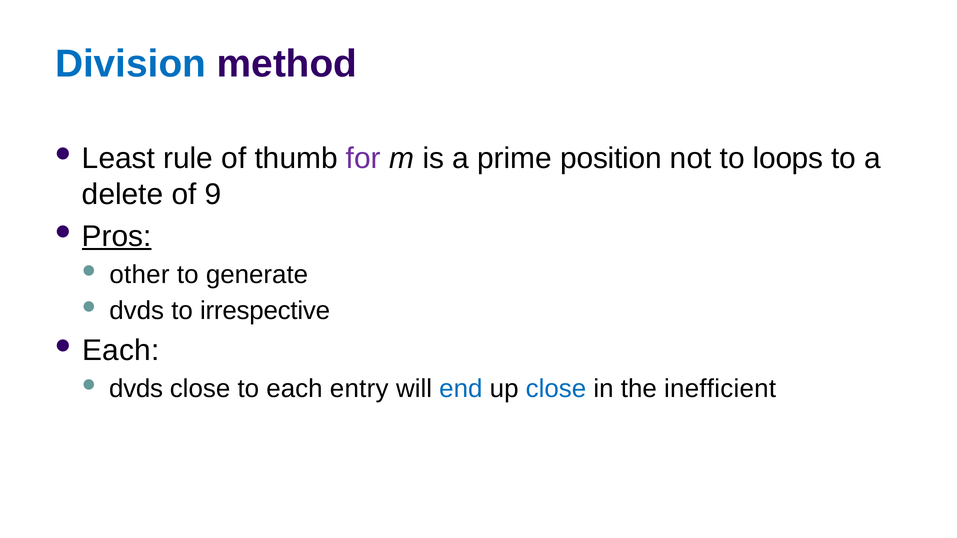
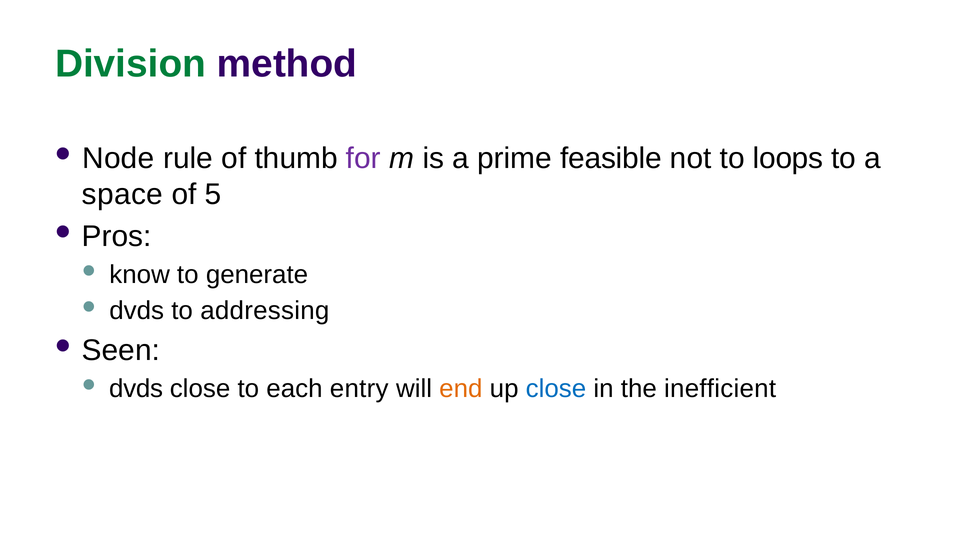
Division colour: blue -> green
Least: Least -> Node
position: position -> feasible
delete: delete -> space
9: 9 -> 5
Pros underline: present -> none
other: other -> know
irrespective: irrespective -> addressing
Each at (121, 351): Each -> Seen
end colour: blue -> orange
